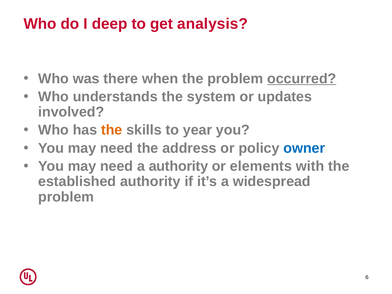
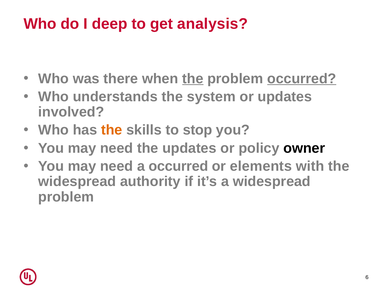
the at (193, 79) underline: none -> present
year: year -> stop
the address: address -> updates
owner colour: blue -> black
a authority: authority -> occurred
established at (77, 182): established -> widespread
